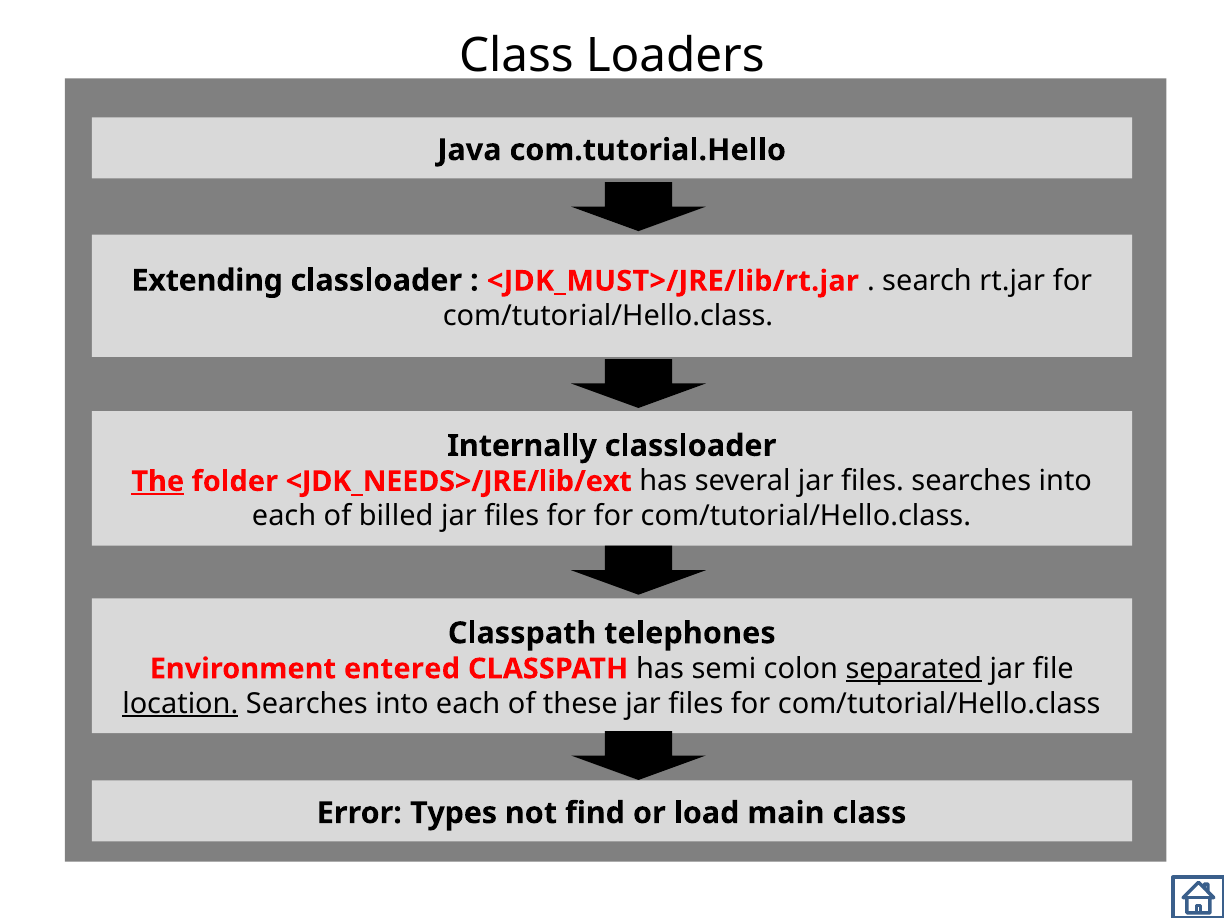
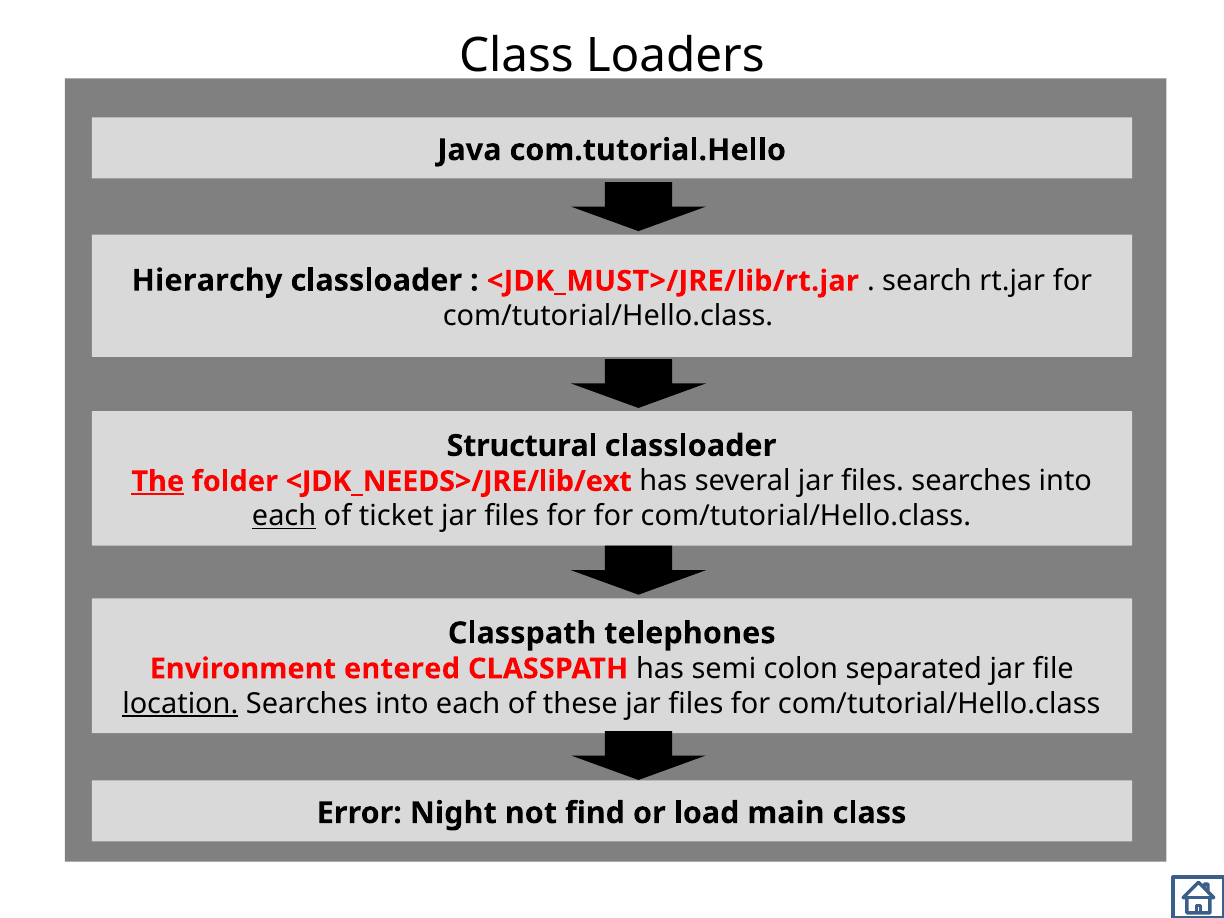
Extending: Extending -> Hierarchy
Internally: Internally -> Structural
each at (284, 516) underline: none -> present
billed: billed -> ticket
separated underline: present -> none
Types: Types -> Night
